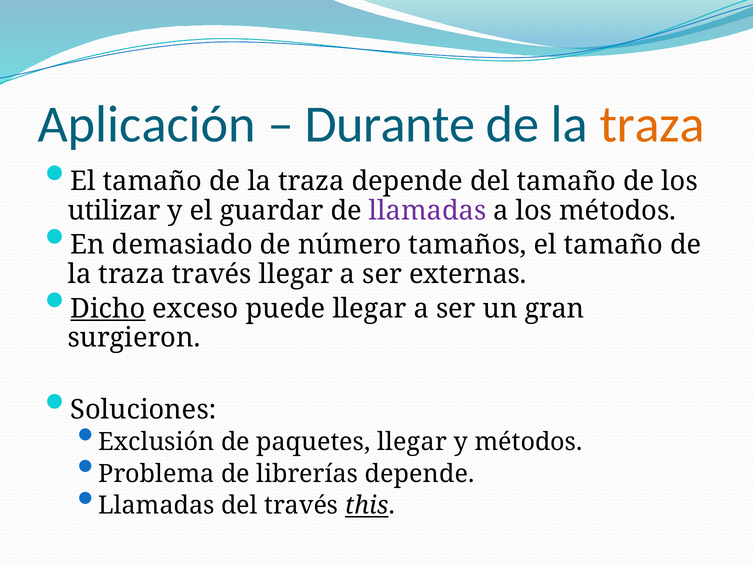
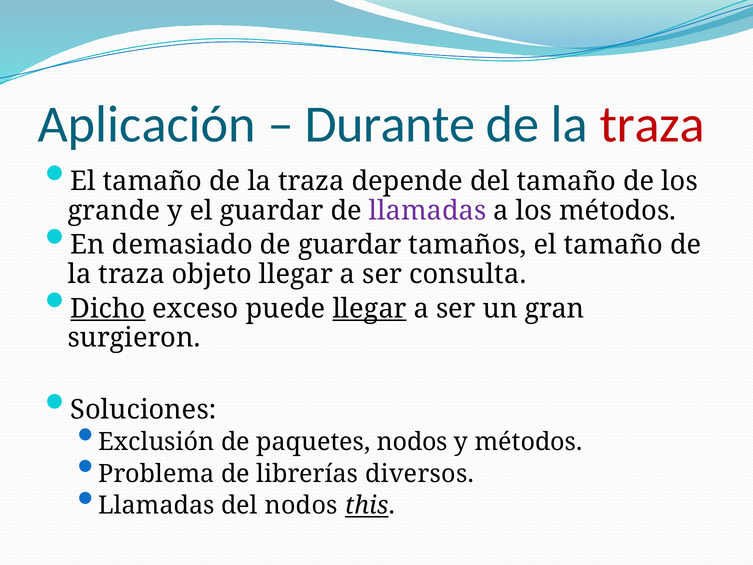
traza at (652, 124) colour: orange -> red
utilizar: utilizar -> grande
de número: número -> guardar
traza través: través -> objeto
externas: externas -> consulta
llegar at (370, 308) underline: none -> present
paquetes llegar: llegar -> nodos
librerías depende: depende -> diversos
del través: través -> nodos
